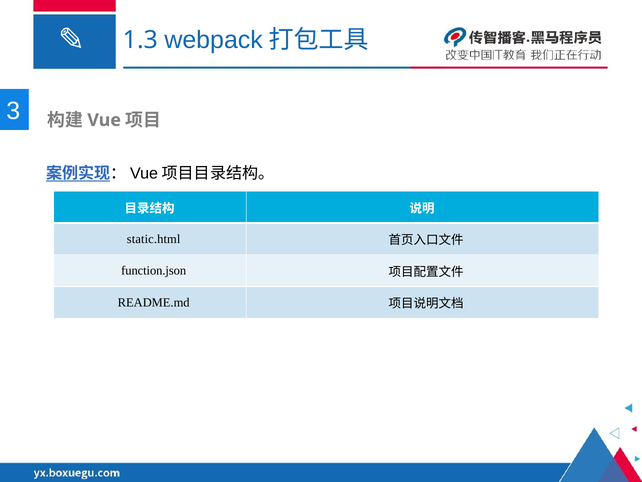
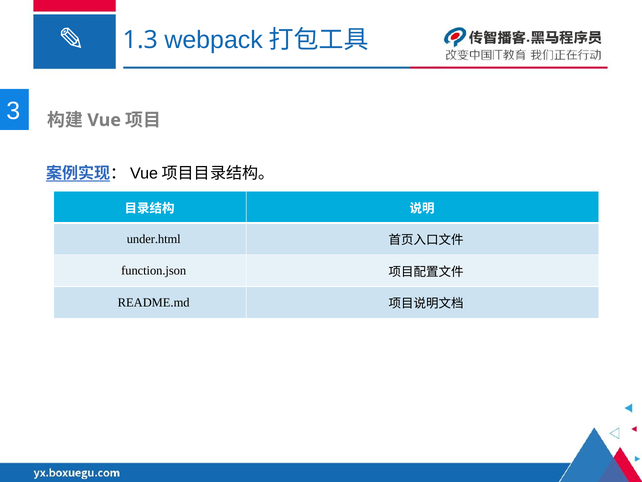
static.html: static.html -> under.html
